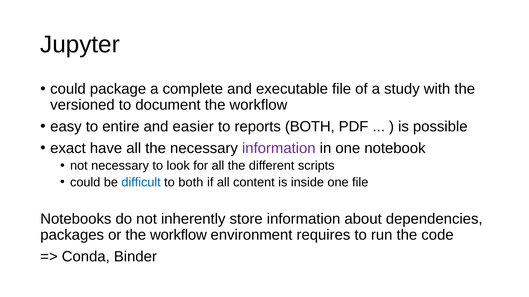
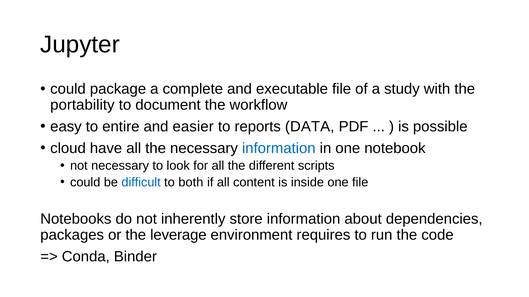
versioned: versioned -> portability
reports BOTH: BOTH -> DATA
exact: exact -> cloud
information at (279, 148) colour: purple -> blue
or the workflow: workflow -> leverage
